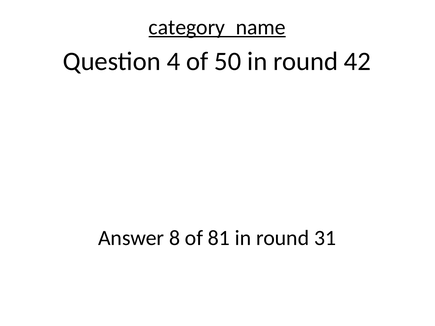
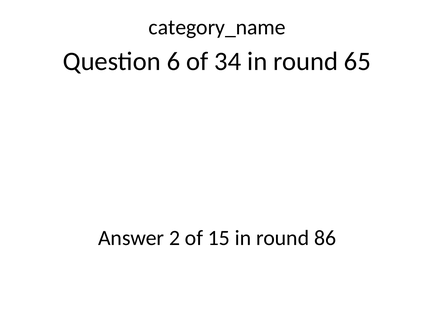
category_name underline: present -> none
4: 4 -> 6
50: 50 -> 34
42: 42 -> 65
8: 8 -> 2
81: 81 -> 15
31: 31 -> 86
